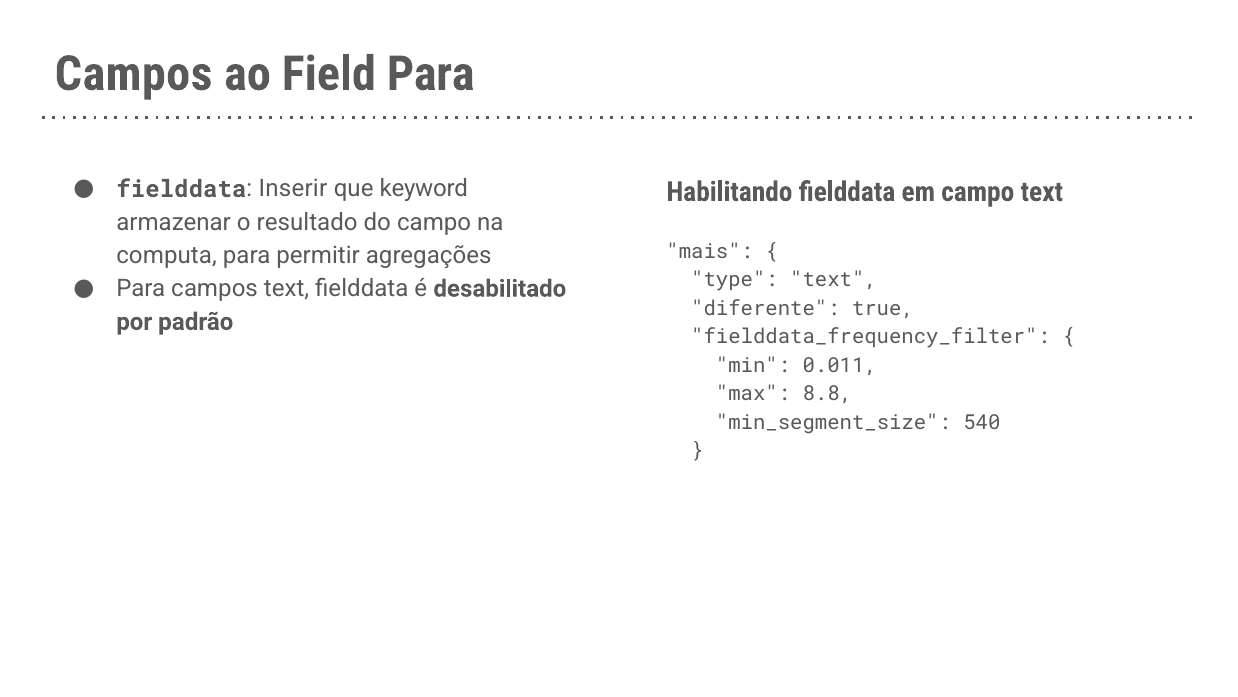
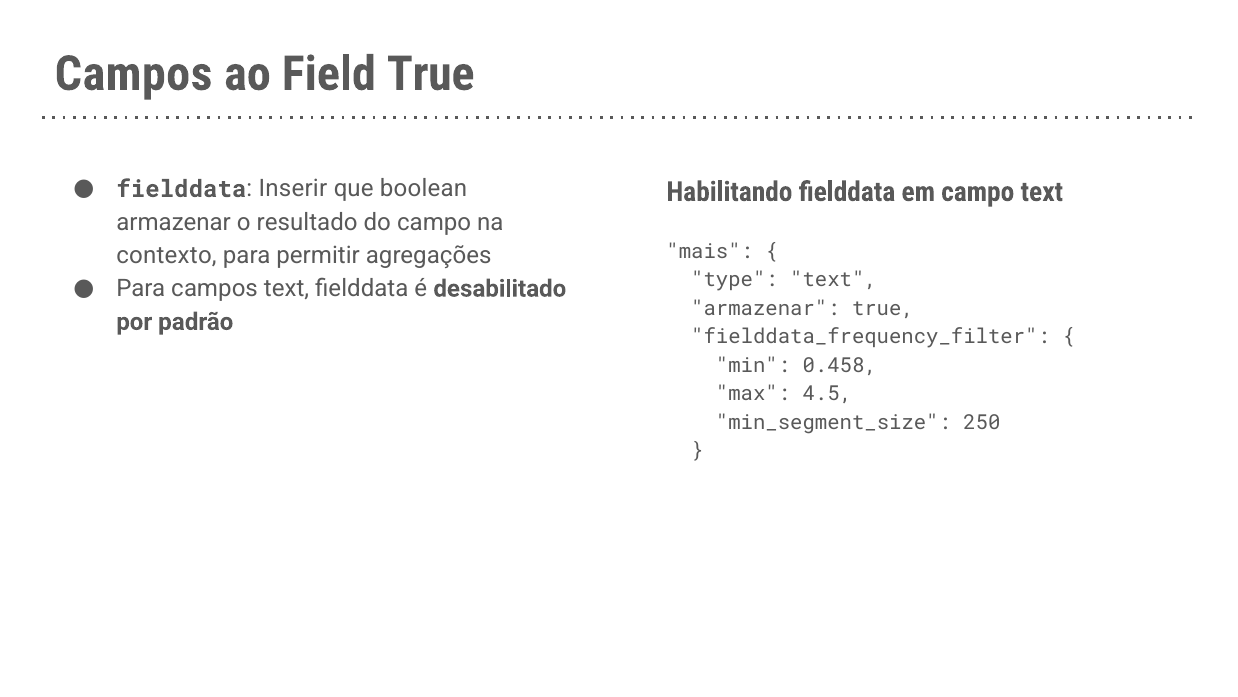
Field Para: Para -> True
keyword: keyword -> boolean
computa: computa -> contexto
diferente at (765, 308): diferente -> armazenar
0.011: 0.011 -> 0.458
8.8: 8.8 -> 4.5
540: 540 -> 250
